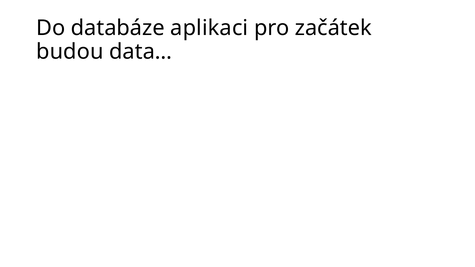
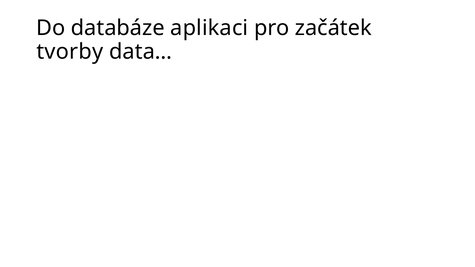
budou: budou -> tvorby
